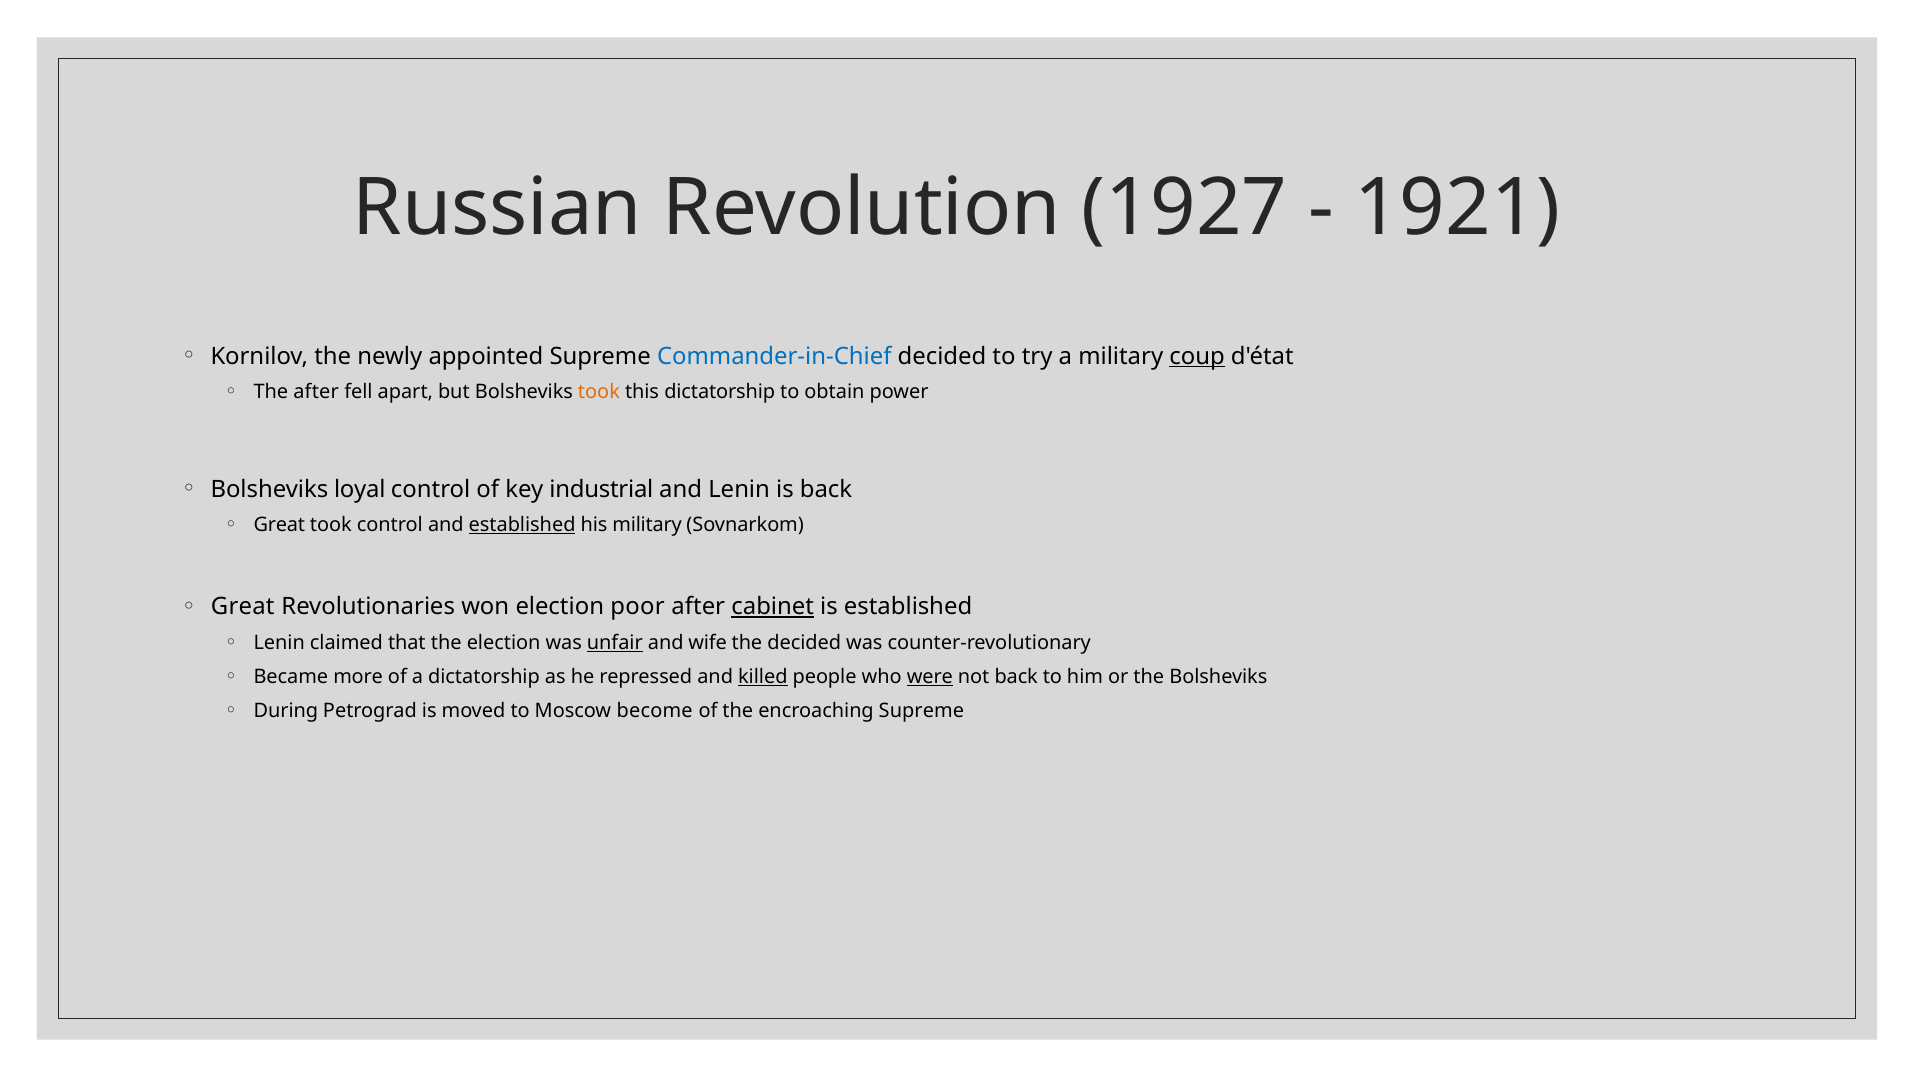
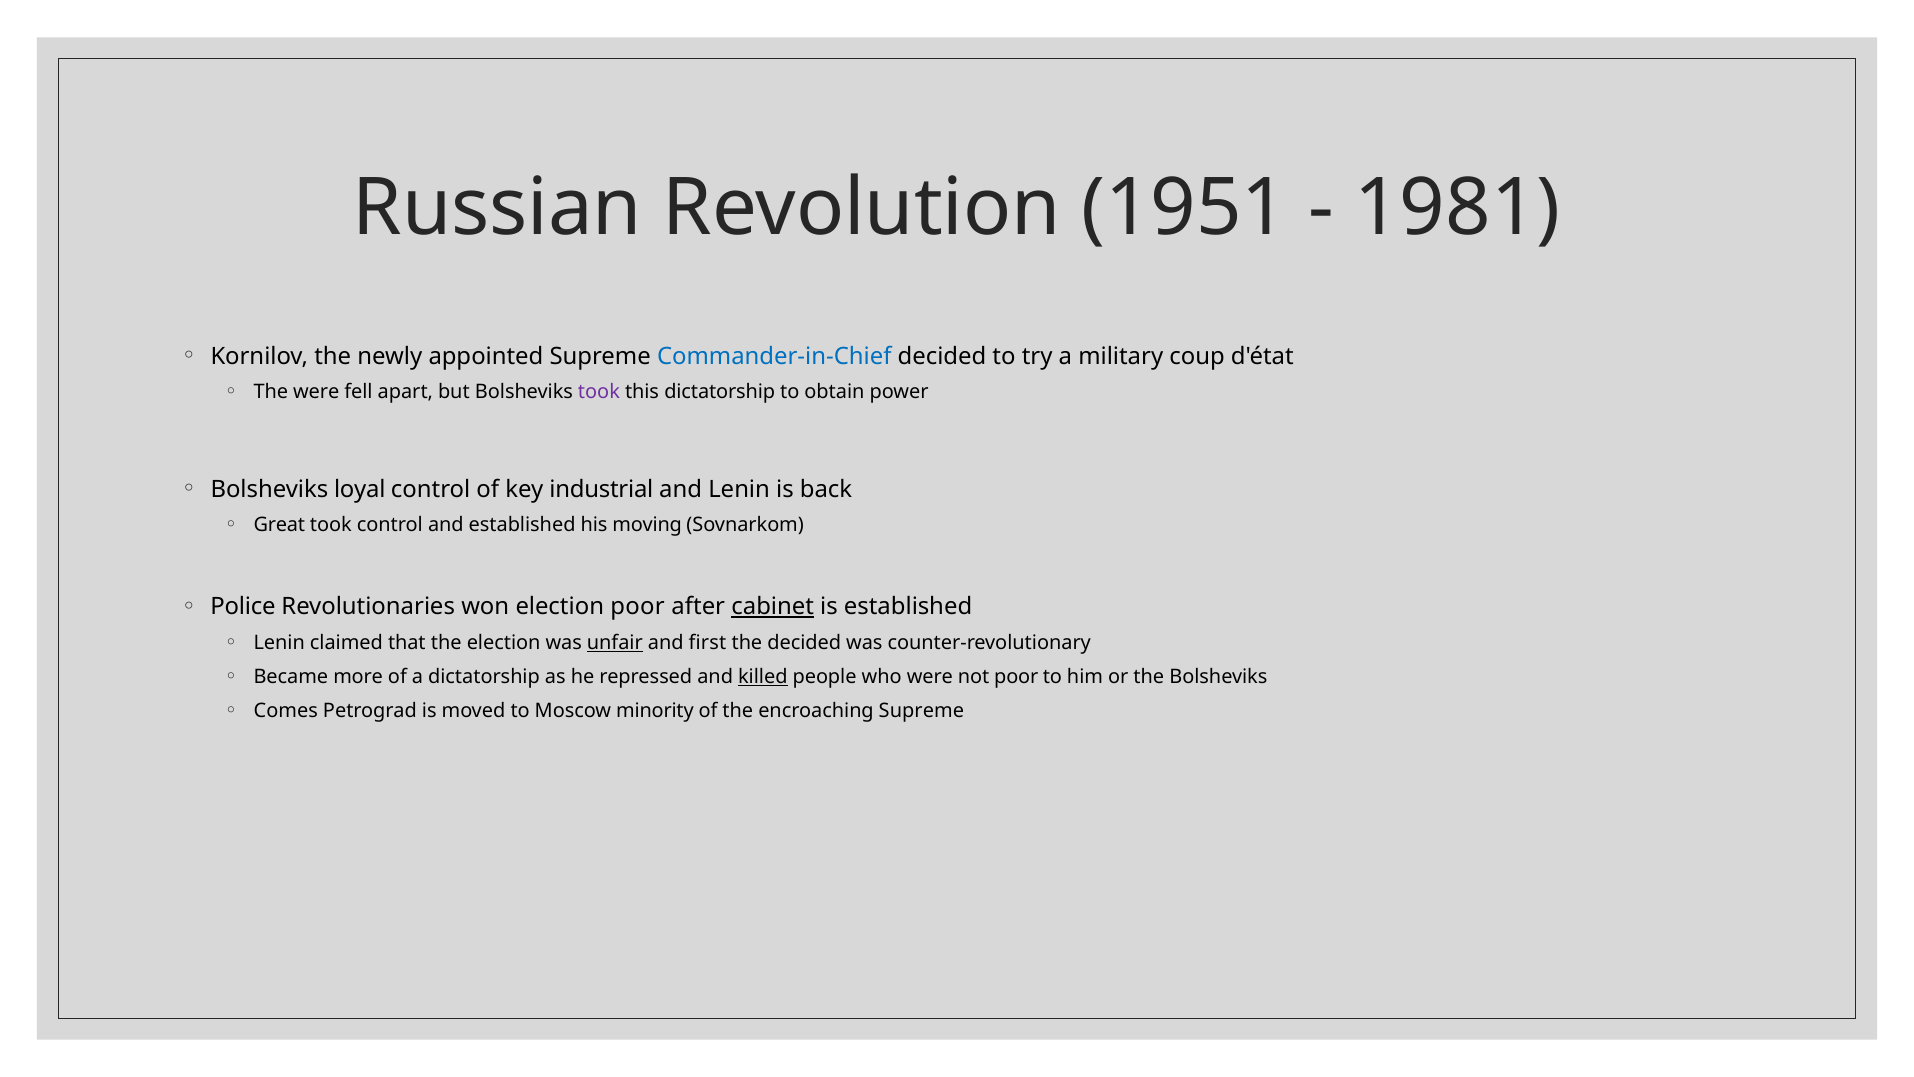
1927: 1927 -> 1951
1921: 1921 -> 1981
coup underline: present -> none
The after: after -> were
took at (599, 392) colour: orange -> purple
established at (522, 525) underline: present -> none
his military: military -> moving
Great at (243, 606): Great -> Police
wife: wife -> first
were at (930, 676) underline: present -> none
not back: back -> poor
During: During -> Comes
become: become -> minority
